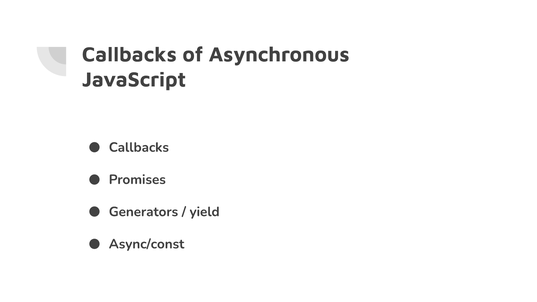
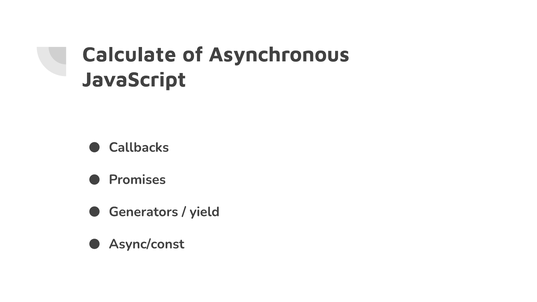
Callbacks at (129, 55): Callbacks -> Calculate
